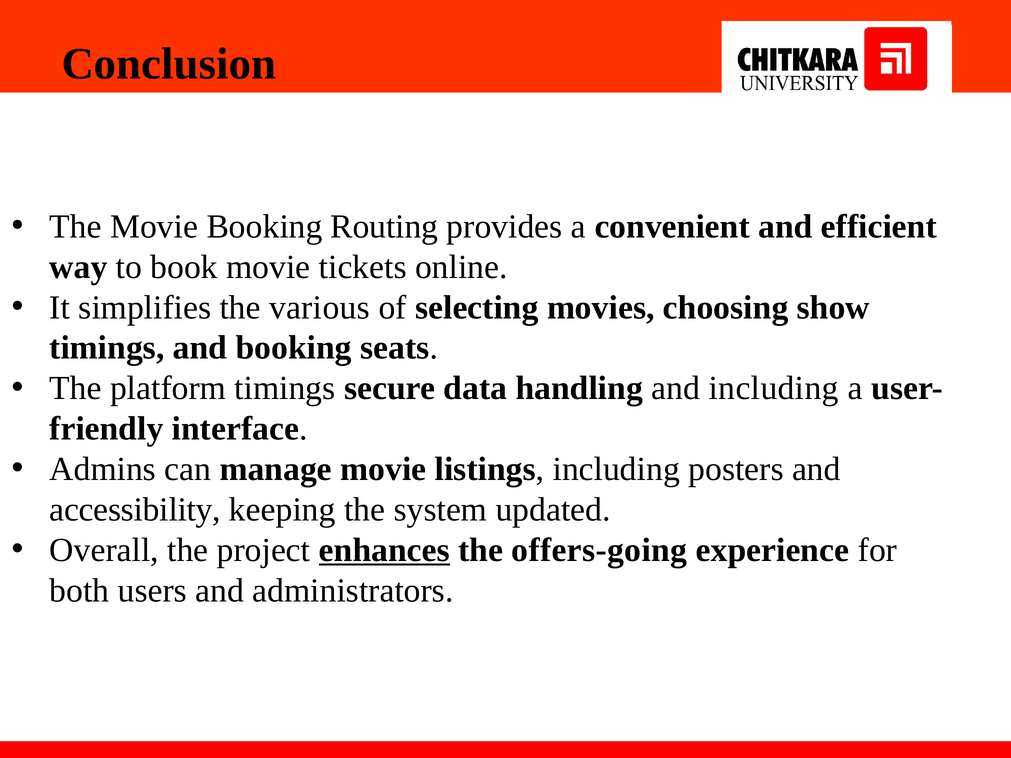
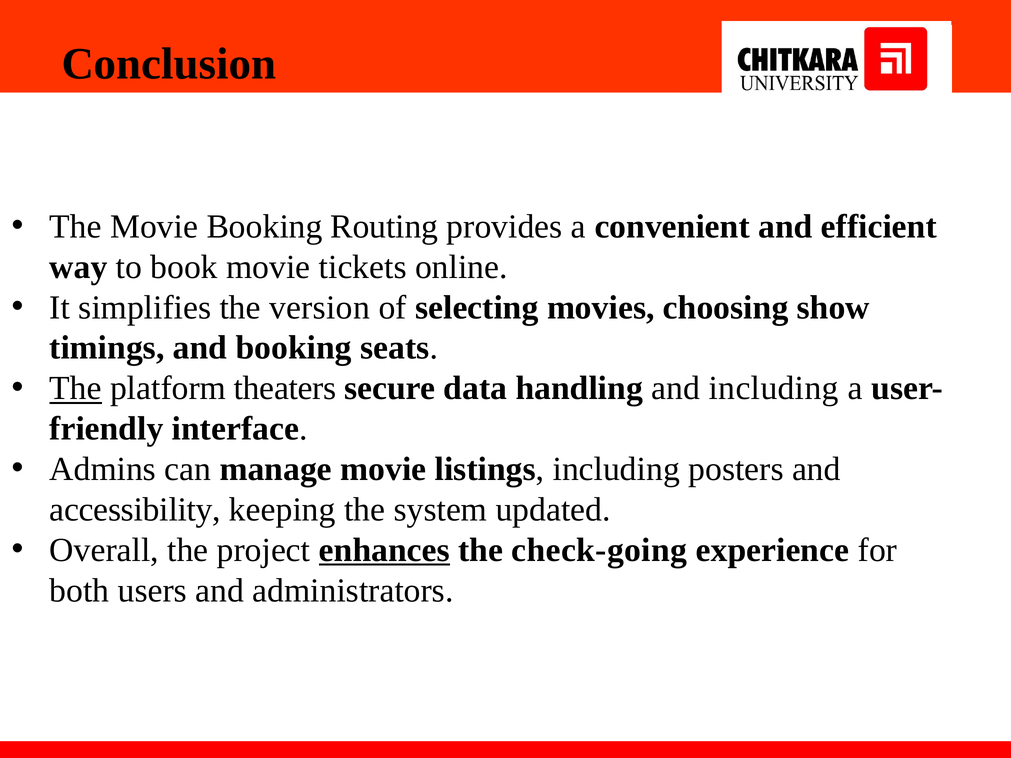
various: various -> version
The at (76, 388) underline: none -> present
platform timings: timings -> theaters
offers-going: offers-going -> check-going
